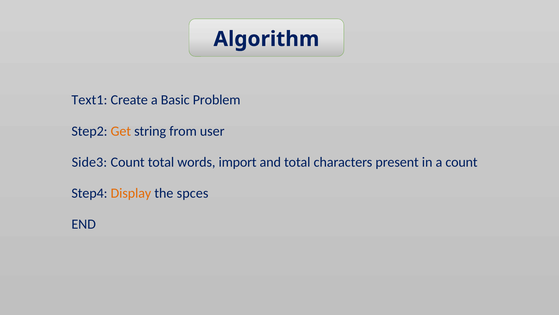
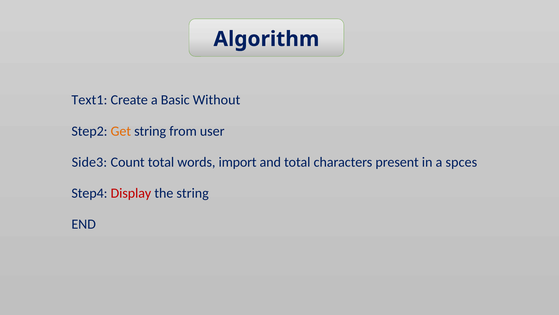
Problem: Problem -> Without
a count: count -> spces
Display colour: orange -> red
the spces: spces -> string
